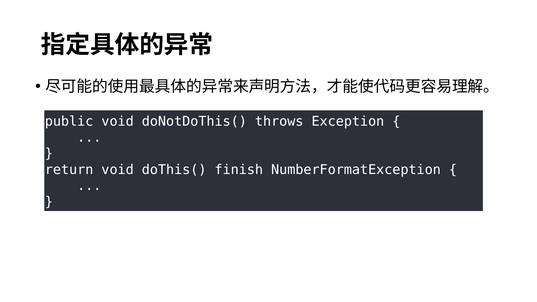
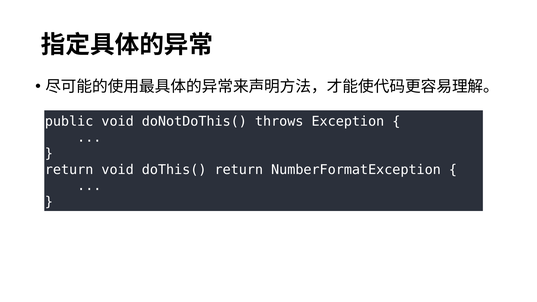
doThis( finish: finish -> return
